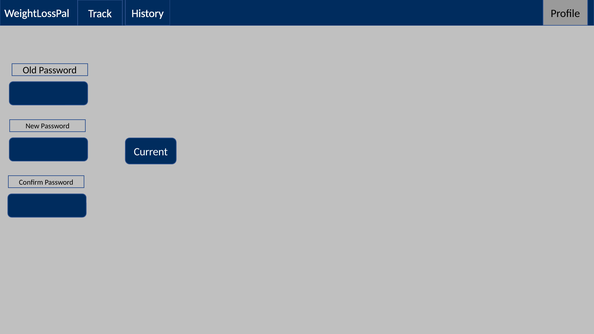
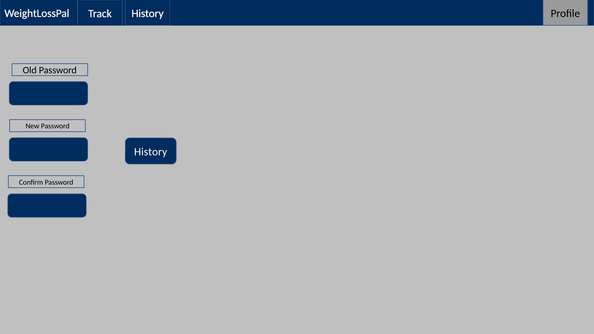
Current at (151, 152): Current -> History
